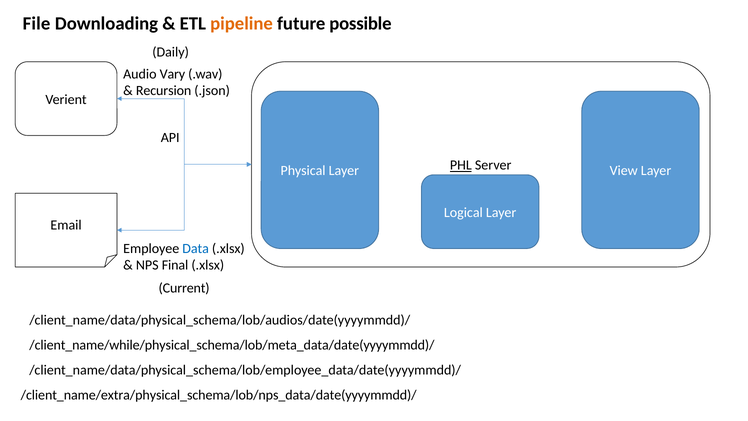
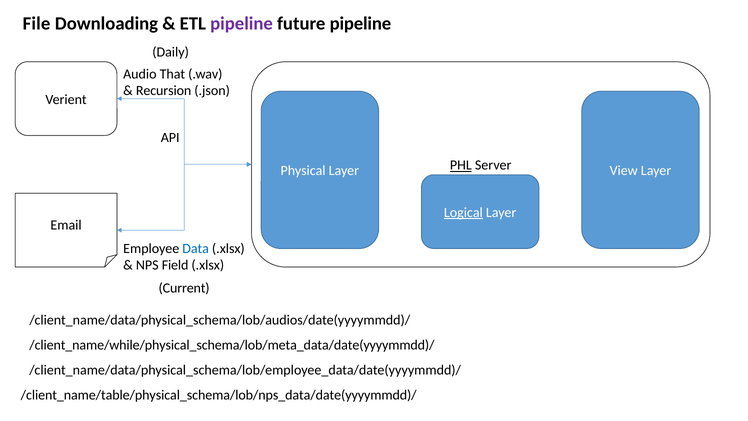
pipeline at (242, 23) colour: orange -> purple
future possible: possible -> pipeline
Vary: Vary -> That
Logical underline: none -> present
Final: Final -> Field
/client_name/extra/physical_schema/lob/nps_data/date(yyyymmdd)/: /client_name/extra/physical_schema/lob/nps_data/date(yyyymmdd)/ -> /client_name/table/physical_schema/lob/nps_data/date(yyyymmdd)/
